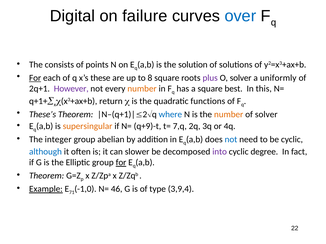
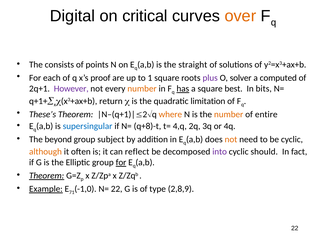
failure: failure -> critical
over colour: blue -> orange
solution: solution -> straight
For at (35, 78) underline: present -> none
these: these -> proof
8: 8 -> 1
uniformly: uniformly -> computed
has underline: none -> present
this: this -> bits
functions: functions -> limitation
where colour: blue -> orange
of solver: solver -> entire
supersingular colour: orange -> blue
q+9)-t: q+9)-t -> q+8)-t
7,q: 7,q -> 4,q
integer: integer -> beyond
abelian: abelian -> subject
not at (231, 140) colour: blue -> orange
although colour: blue -> orange
slower: slower -> reflect
degree: degree -> should
Theorem at (47, 176) underline: none -> present
N= 46: 46 -> 22
3,9,4: 3,9,4 -> 2,8,9
